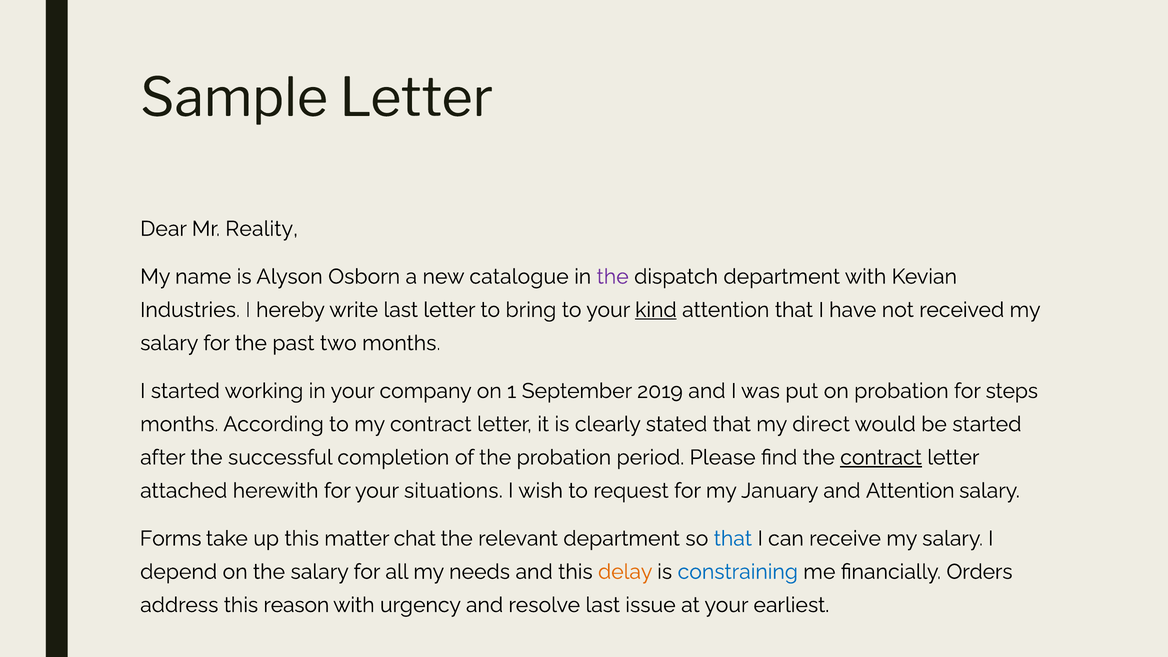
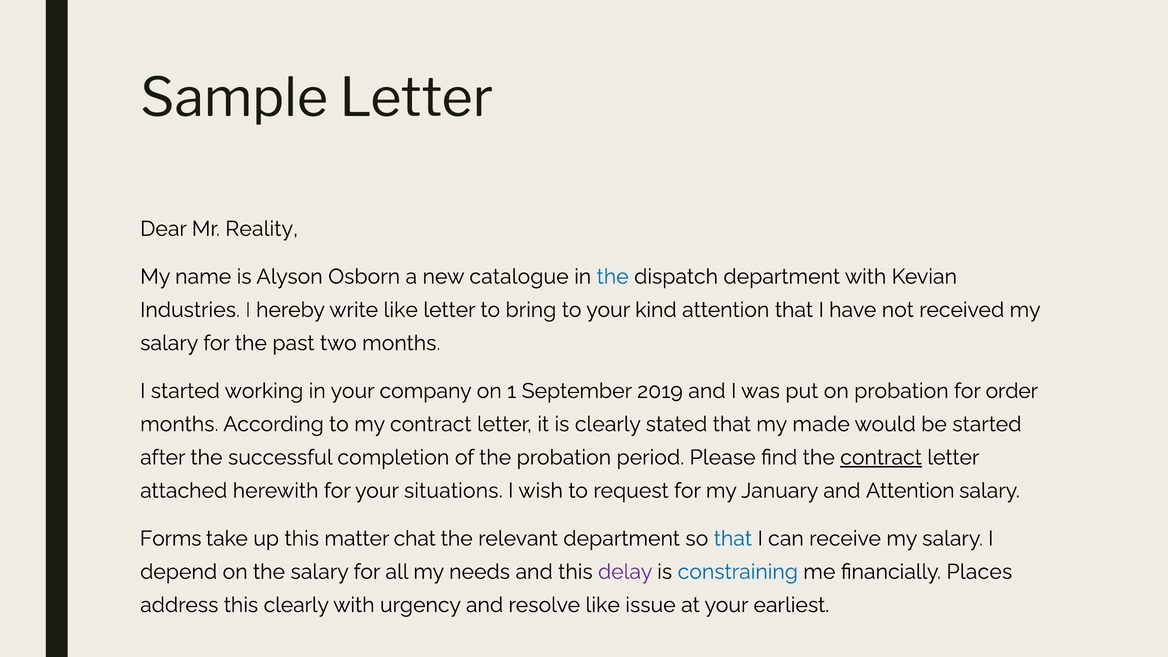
the at (613, 277) colour: purple -> blue
write last: last -> like
kind underline: present -> none
steps: steps -> order
direct: direct -> made
delay colour: orange -> purple
Orders: Orders -> Places
this reason: reason -> clearly
resolve last: last -> like
